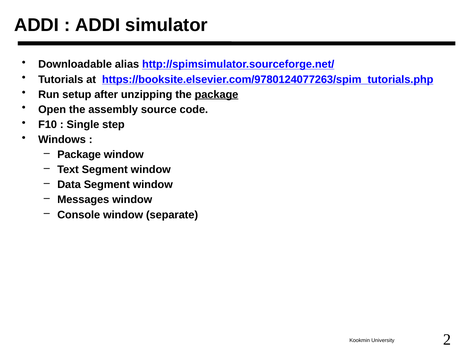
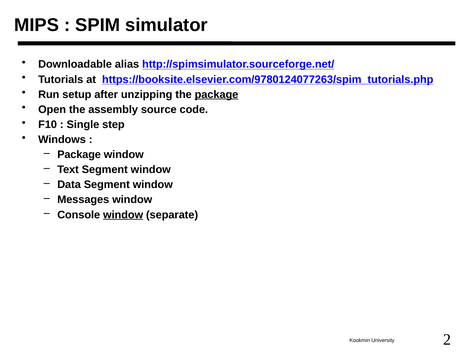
ADDI at (37, 25): ADDI -> MIPS
ADDI at (98, 25): ADDI -> SPIM
window at (123, 215) underline: none -> present
